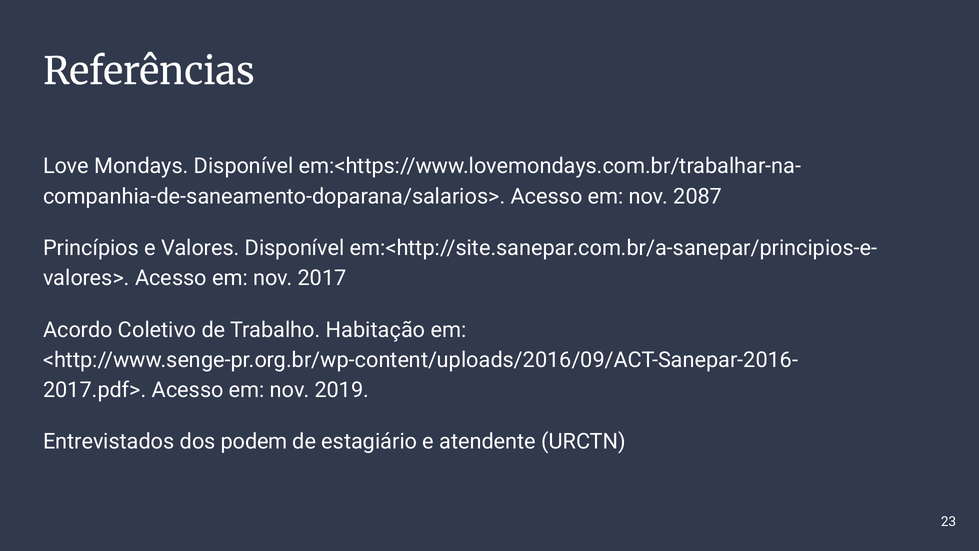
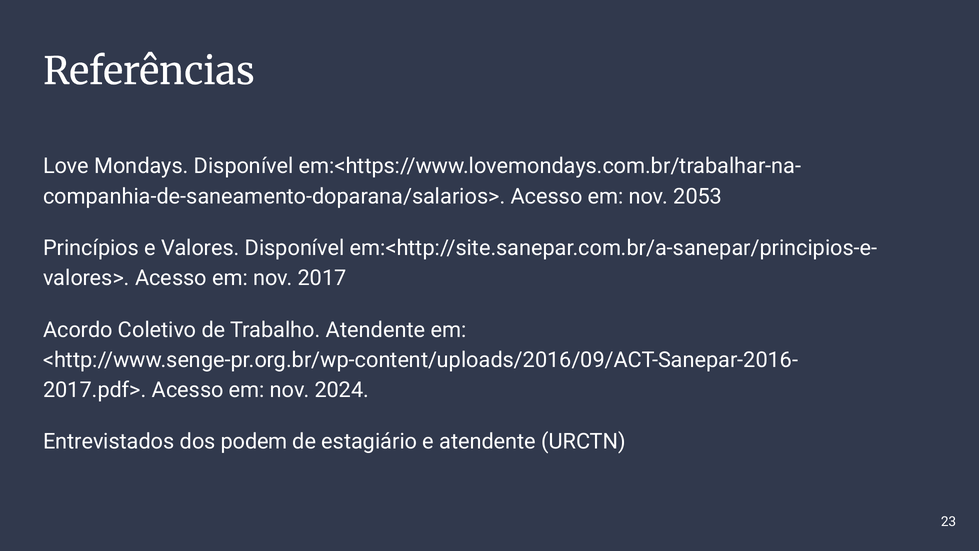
2087: 2087 -> 2053
Trabalho Habitação: Habitação -> Atendente
2019: 2019 -> 2024
